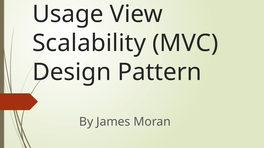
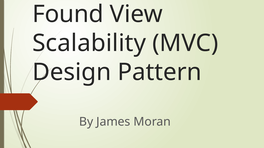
Usage: Usage -> Found
